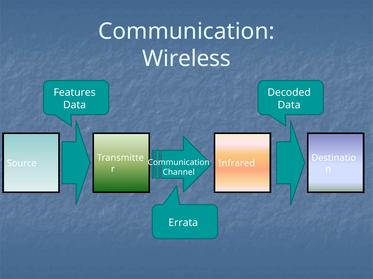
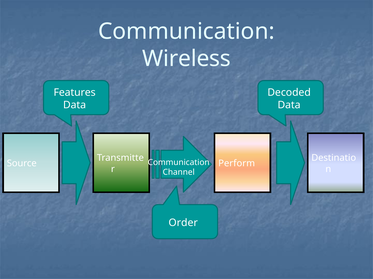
Infrared: Infrared -> Perform
Errata: Errata -> Order
